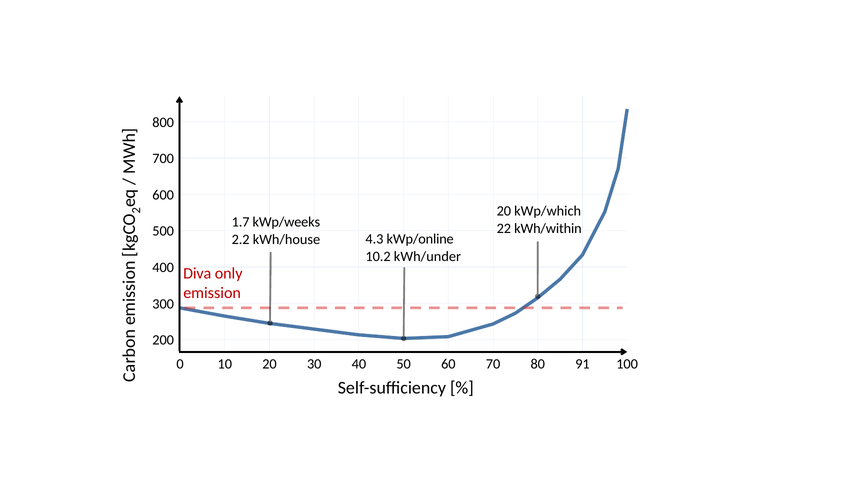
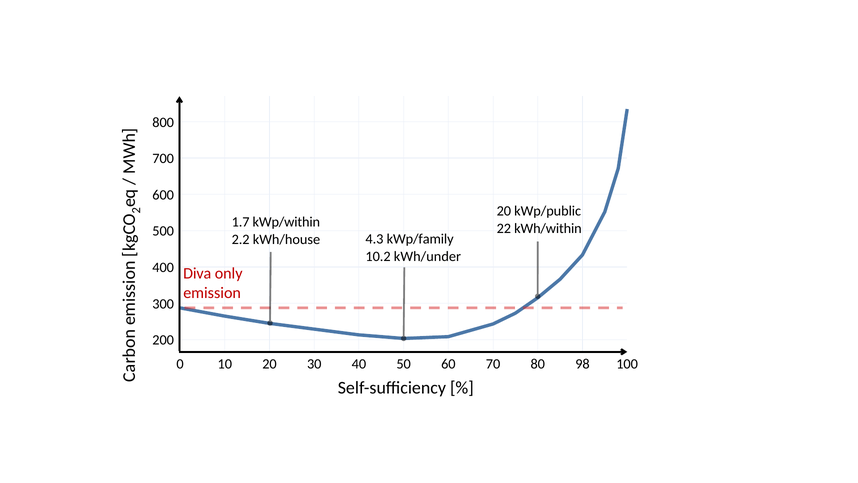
kWp/which: kWp/which -> kWp/public
kWp/weeks: kWp/weeks -> kWp/within
kWp/online: kWp/online -> kWp/family
91: 91 -> 98
